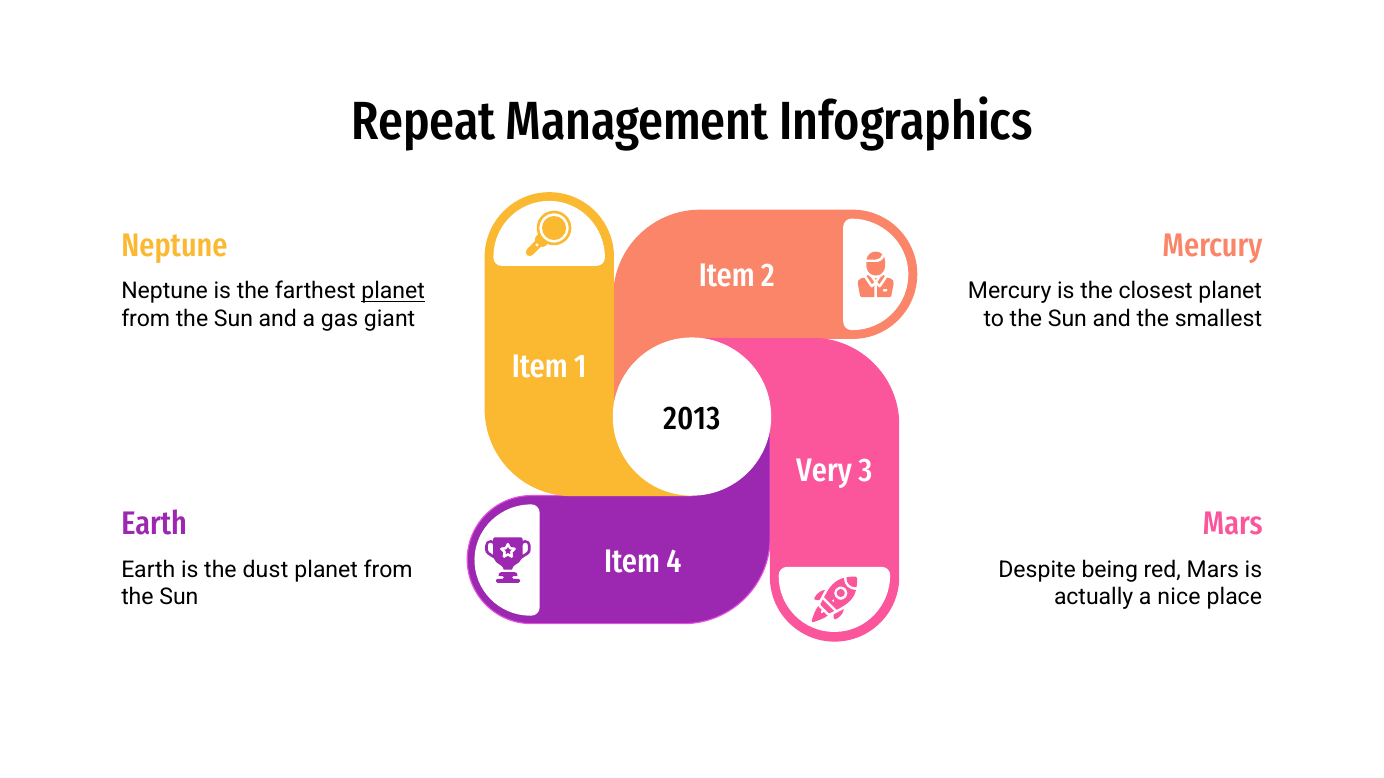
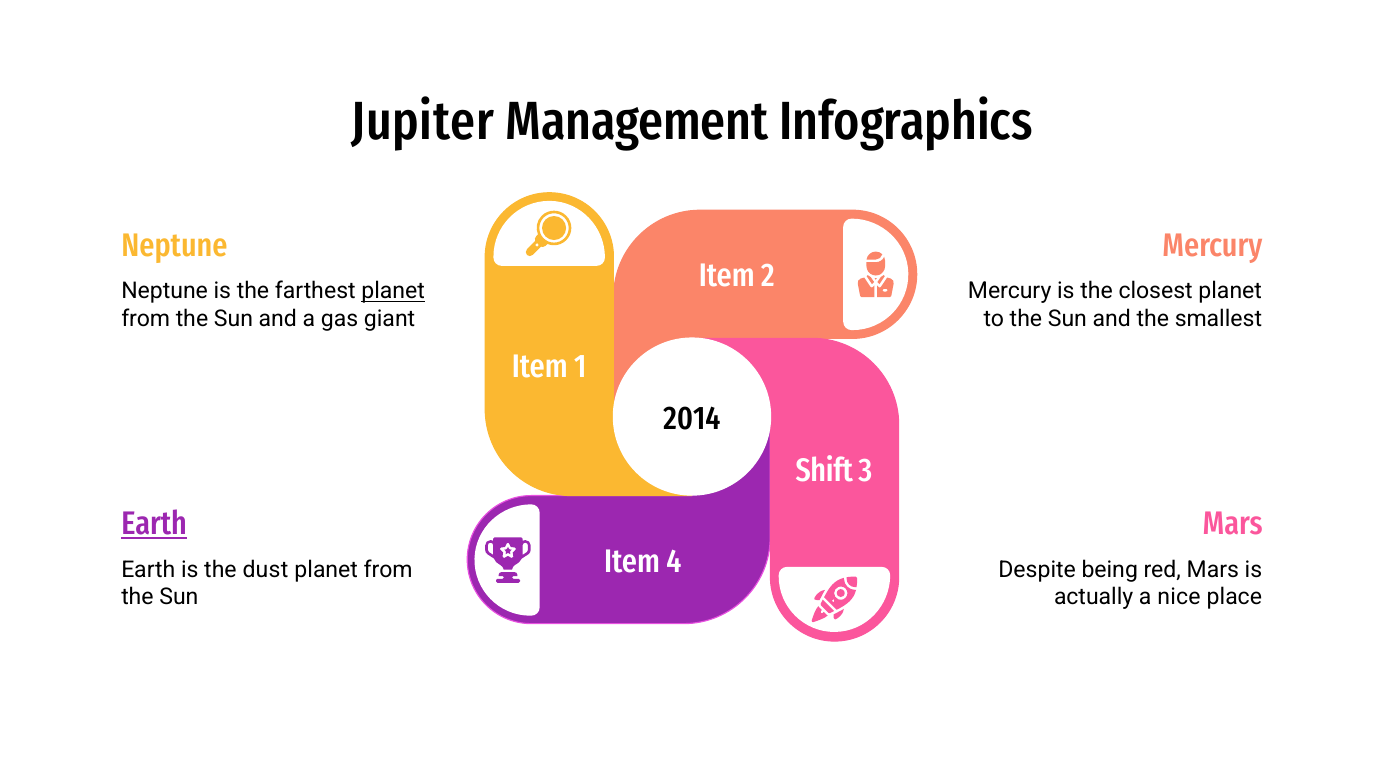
Repeat: Repeat -> Jupiter
2013: 2013 -> 2014
Very: Very -> Shift
Earth at (154, 524) underline: none -> present
